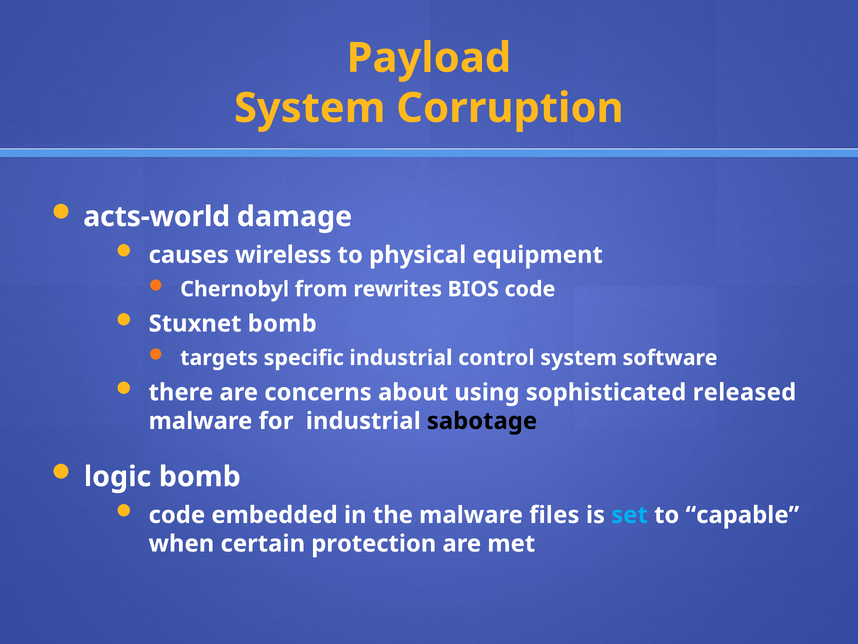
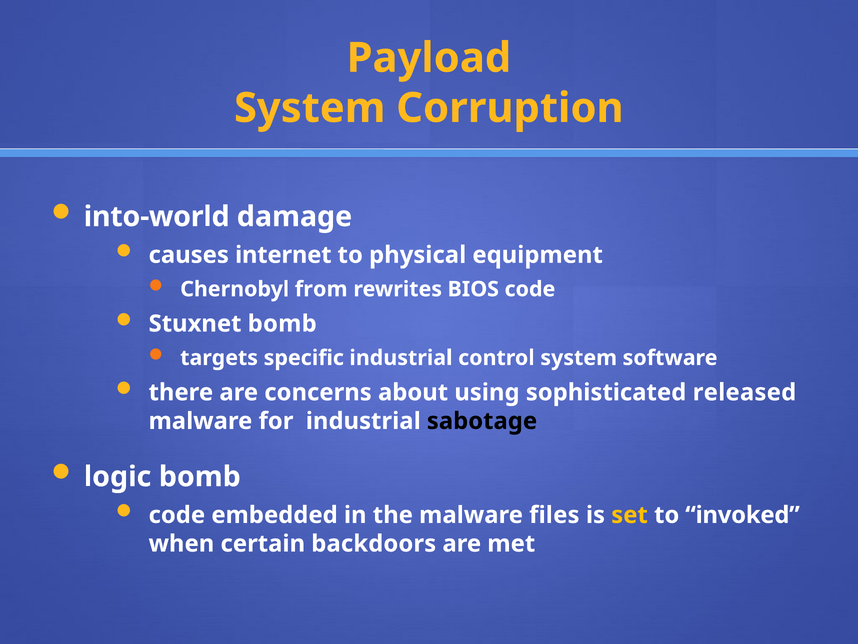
acts-world: acts-world -> into-world
wireless: wireless -> internet
set colour: light blue -> yellow
capable: capable -> invoked
protection: protection -> backdoors
